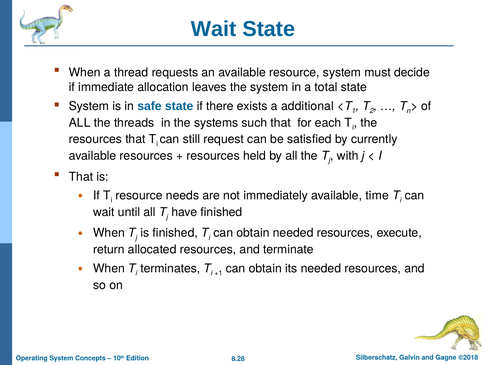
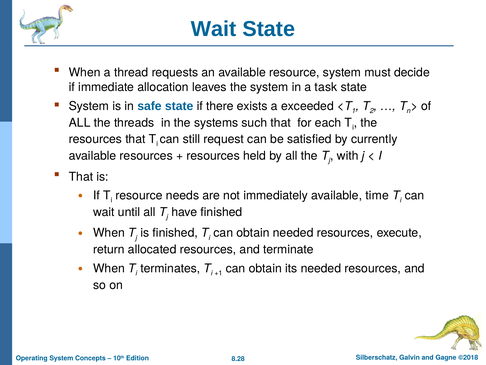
total: total -> task
additional: additional -> exceeded
